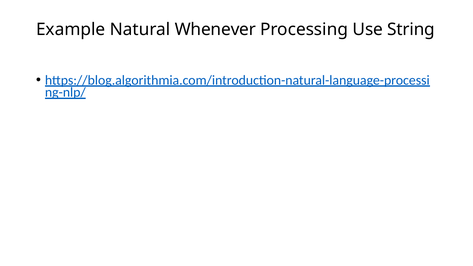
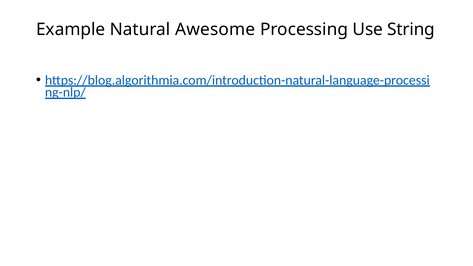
Whenever: Whenever -> Awesome
